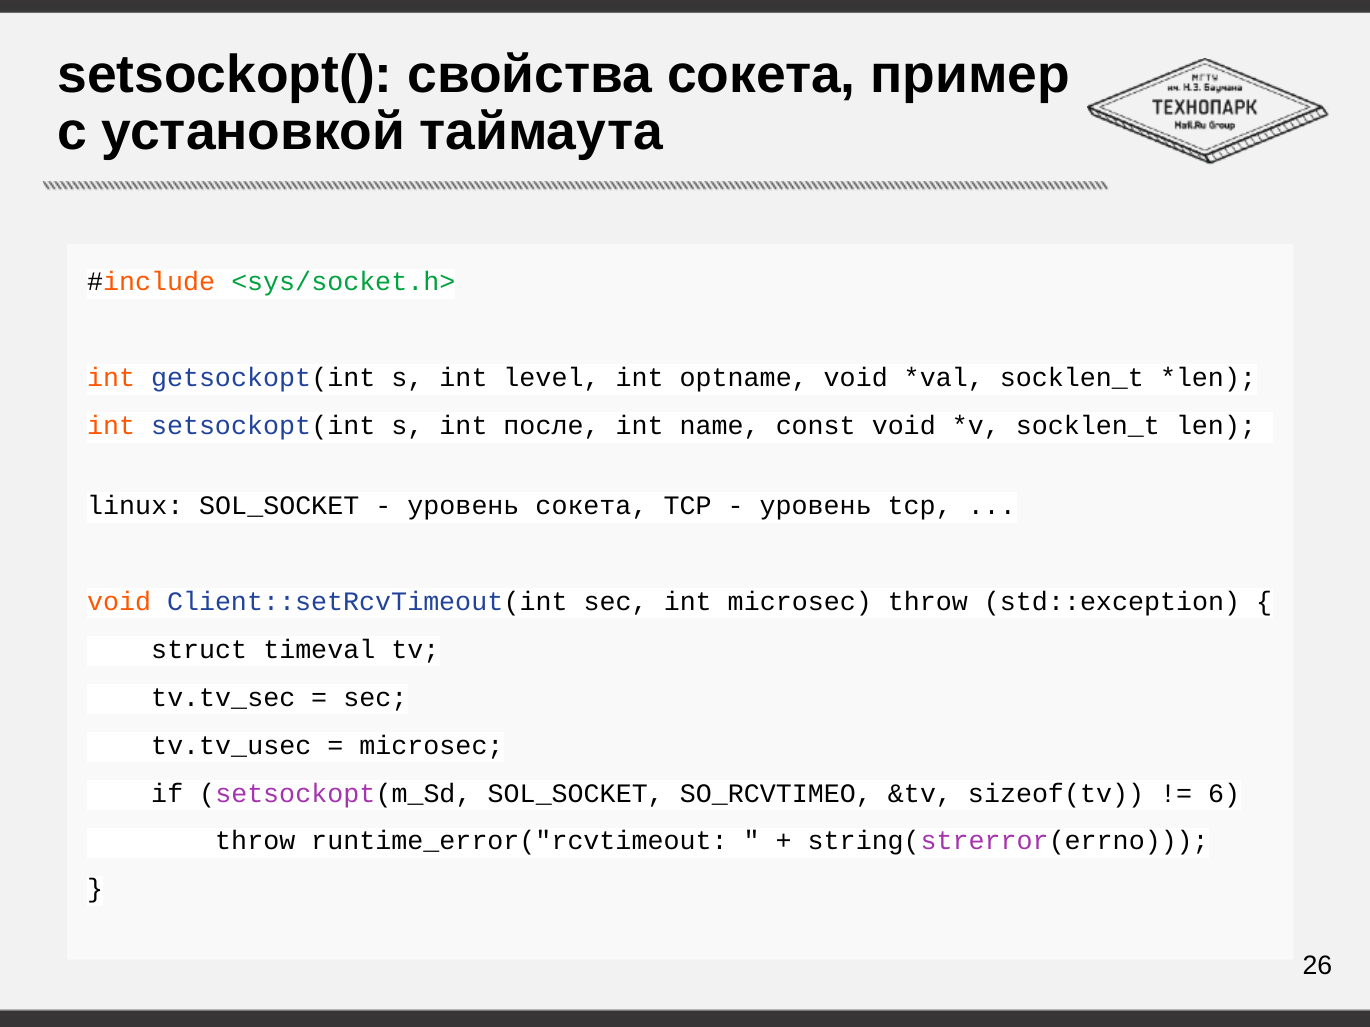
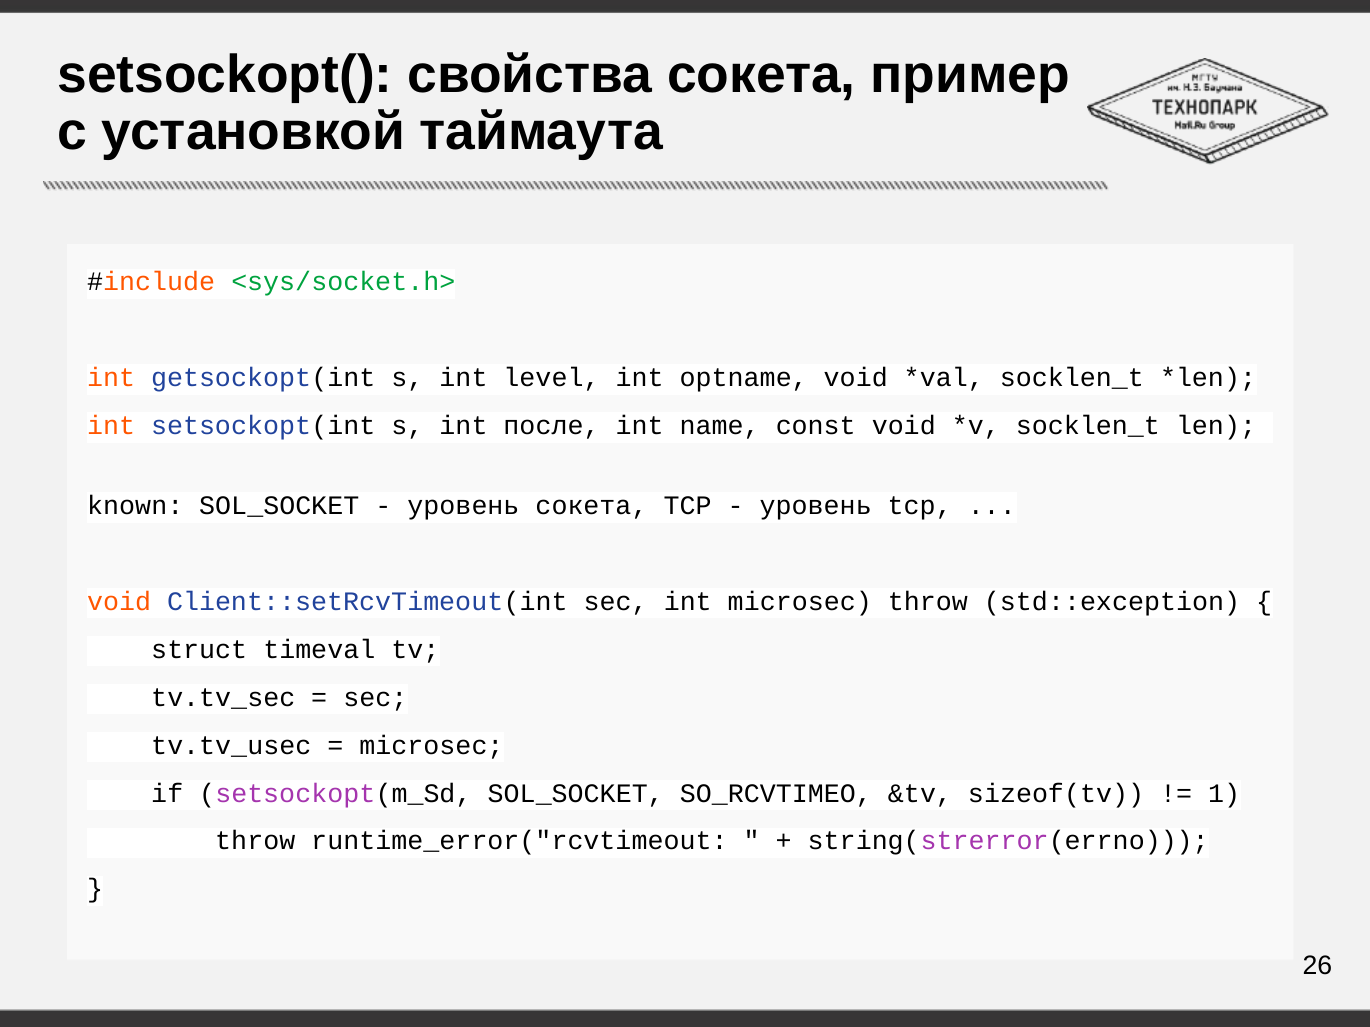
linux: linux -> known
6: 6 -> 1
